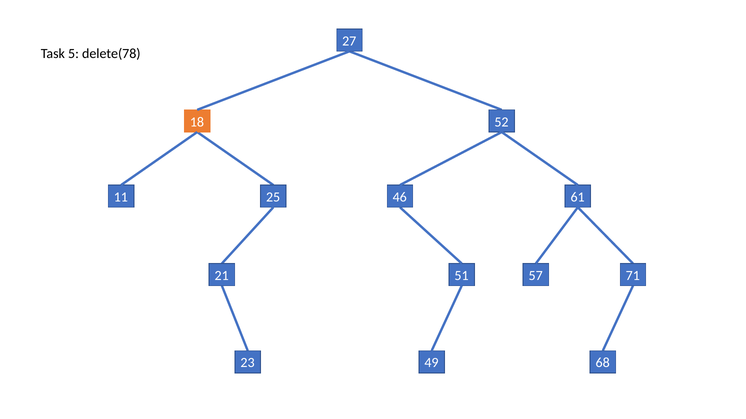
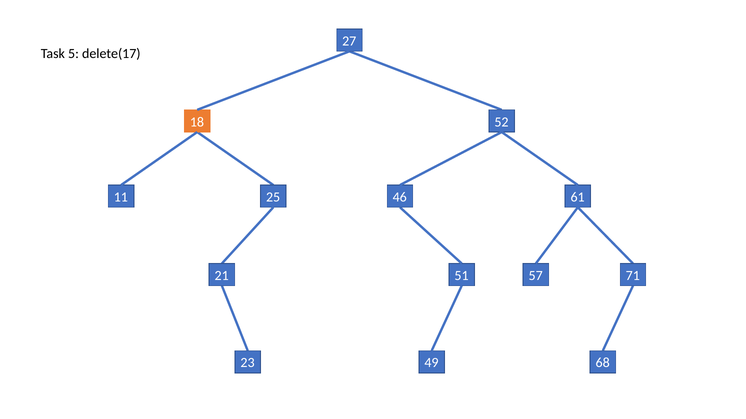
delete(78: delete(78 -> delete(17
